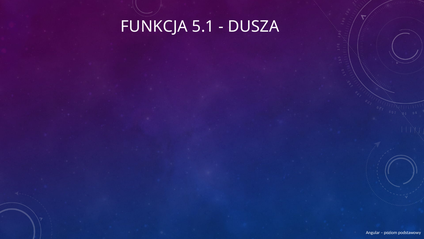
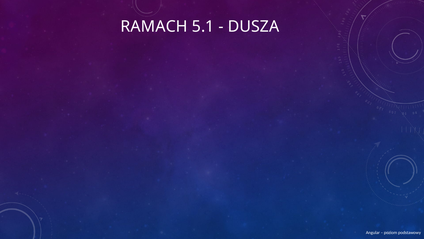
FUNKCJA: FUNKCJA -> RAMACH
